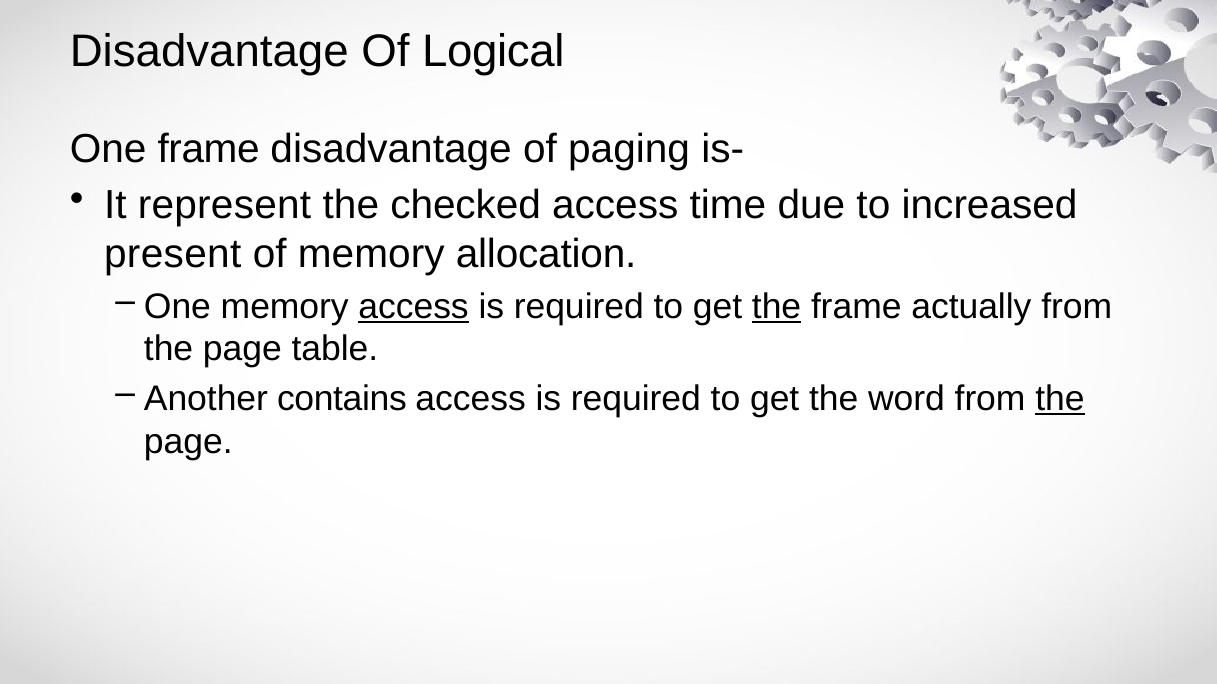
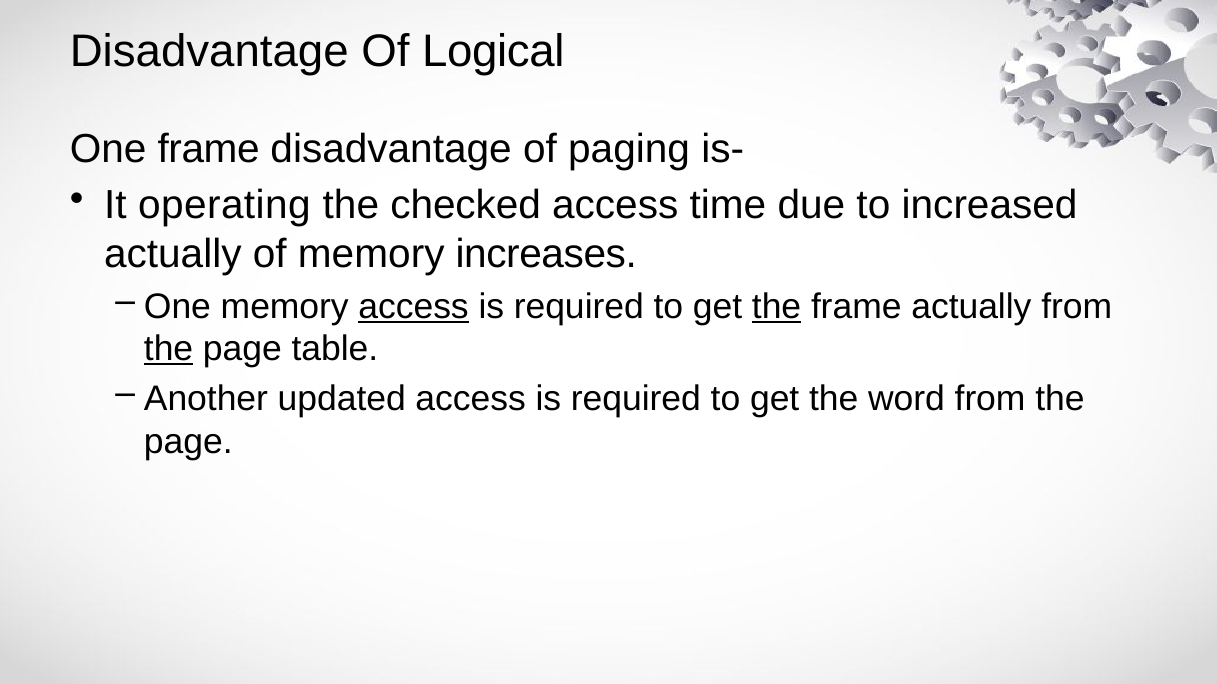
represent: represent -> operating
present at (173, 254): present -> actually
allocation: allocation -> increases
the at (169, 349) underline: none -> present
contains: contains -> updated
the at (1060, 399) underline: present -> none
